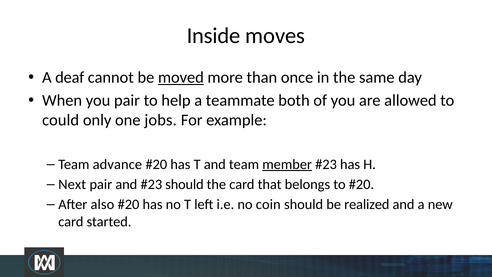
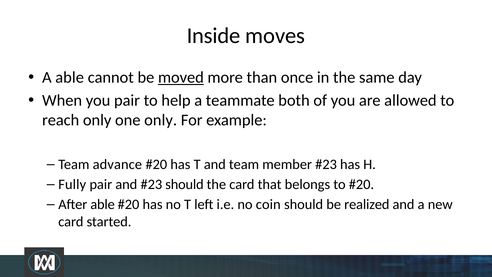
A deaf: deaf -> able
could: could -> reach
one jobs: jobs -> only
member underline: present -> none
Next: Next -> Fully
After also: also -> able
